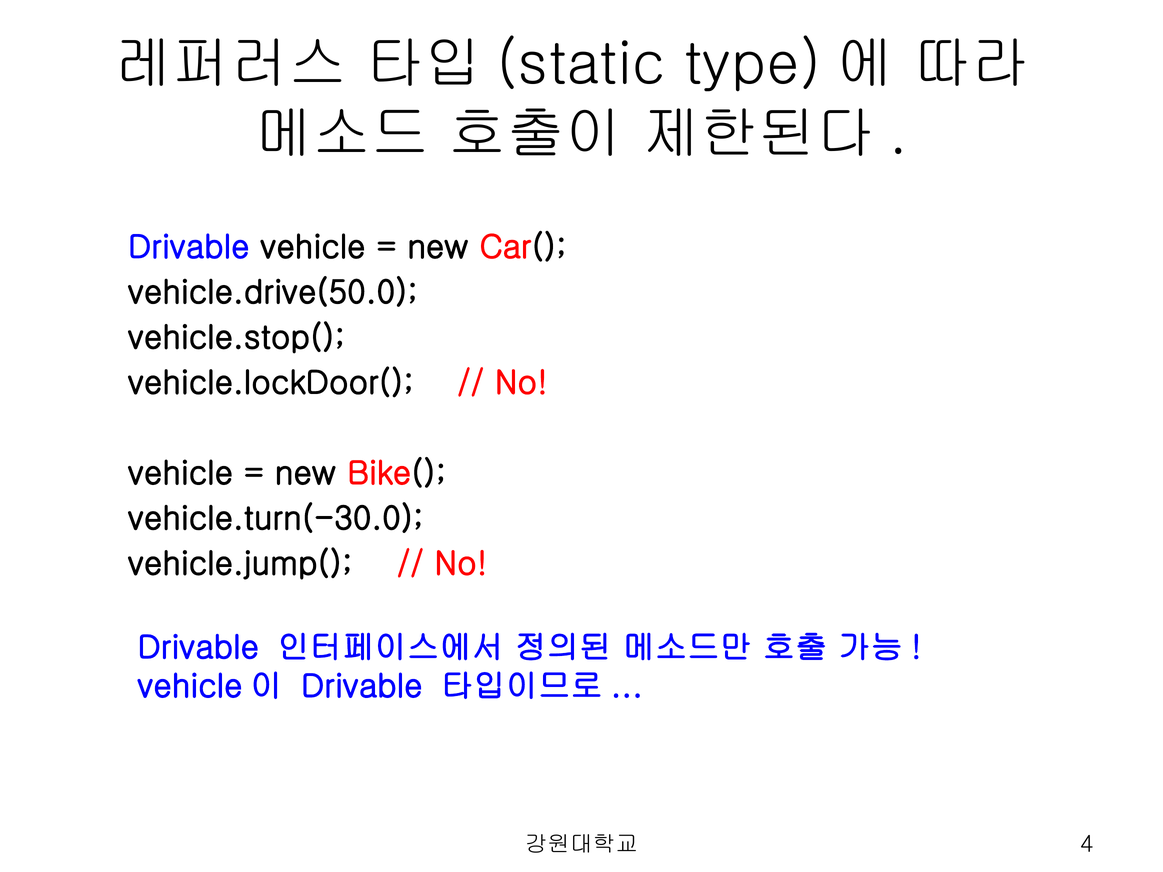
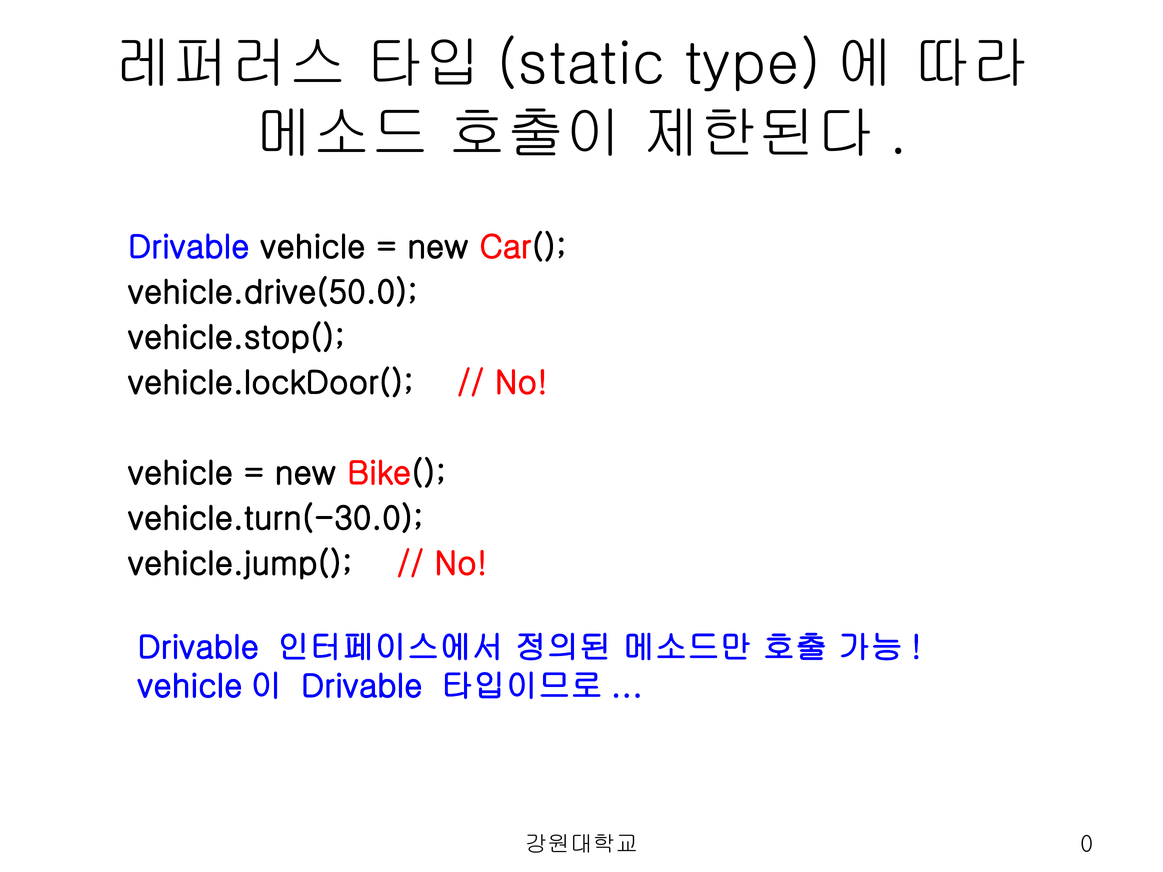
4: 4 -> 0
